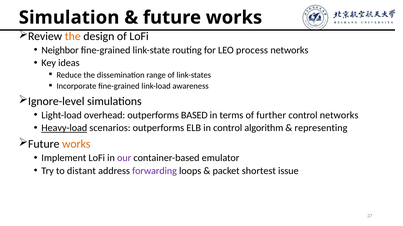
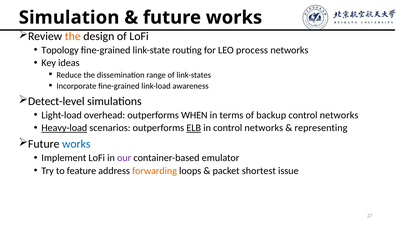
Neighbor: Neighbor -> Topology
Ignore-level: Ignore-level -> Detect-level
BASED: BASED -> WHEN
further: further -> backup
ELB underline: none -> present
in control algorithm: algorithm -> networks
works at (76, 144) colour: orange -> blue
distant: distant -> feature
forwarding colour: purple -> orange
